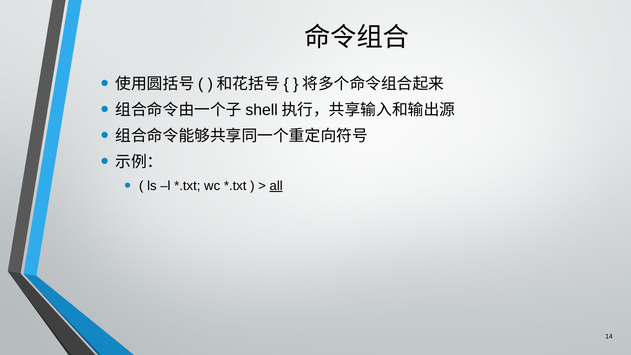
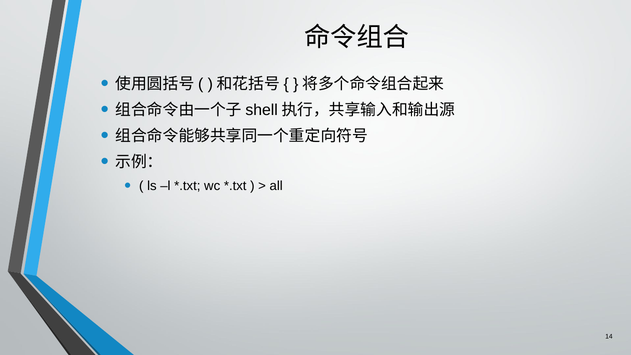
all underline: present -> none
